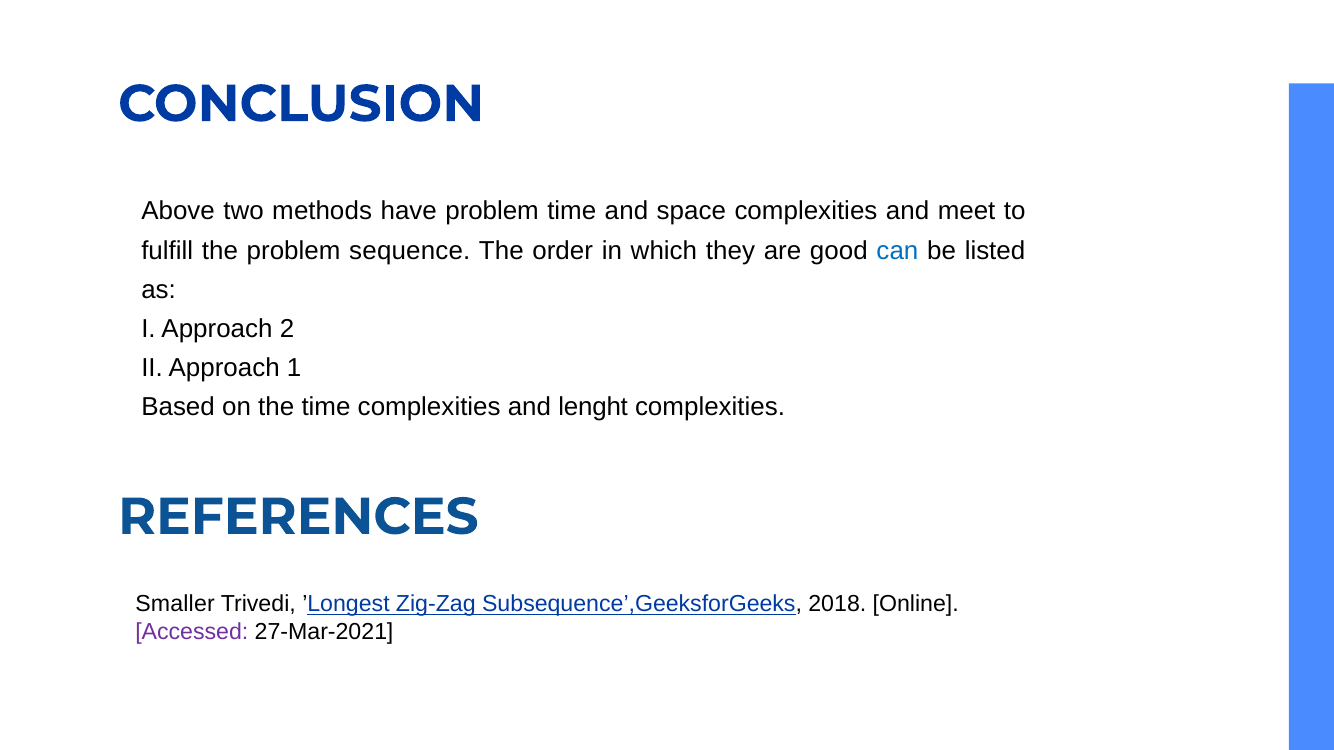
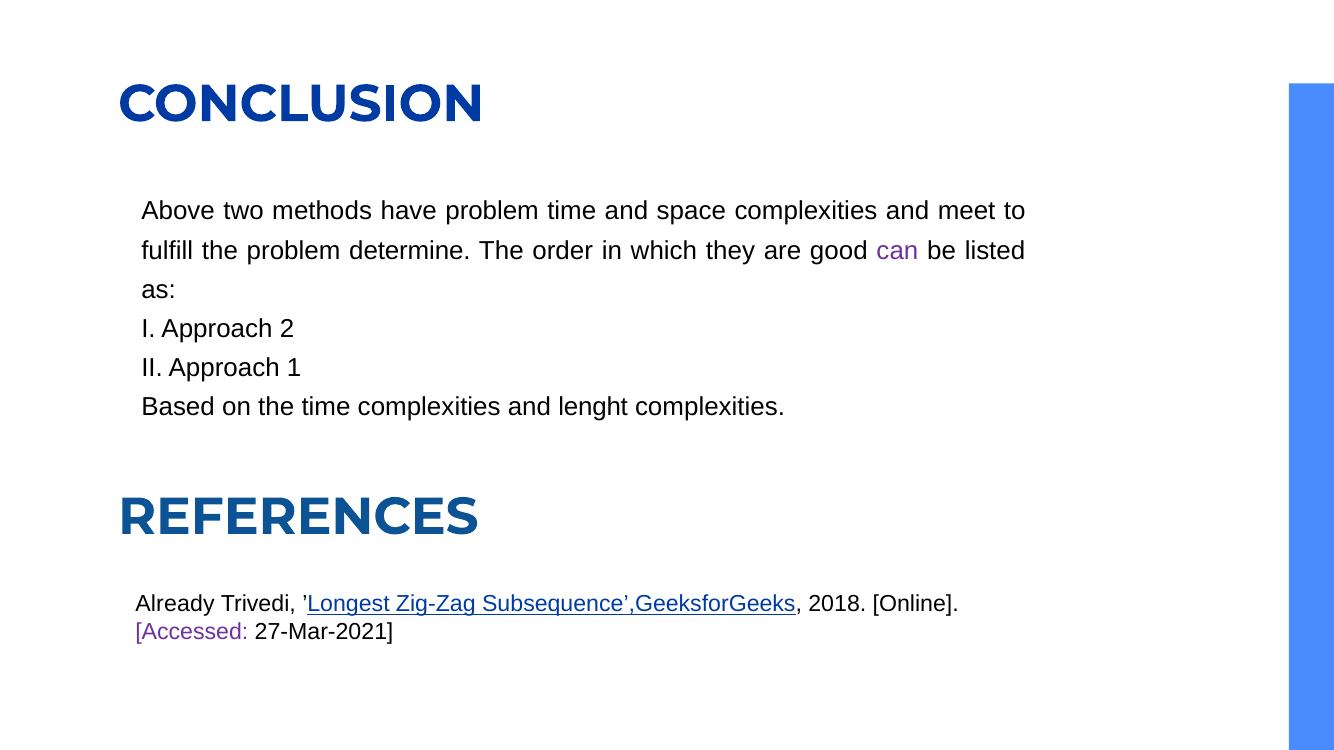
sequence: sequence -> determine
can colour: blue -> purple
Smaller: Smaller -> Already
